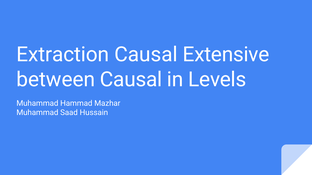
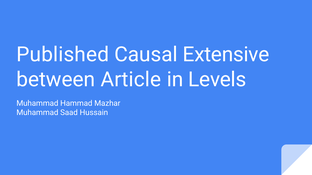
Extraction: Extraction -> Published
between Causal: Causal -> Article
